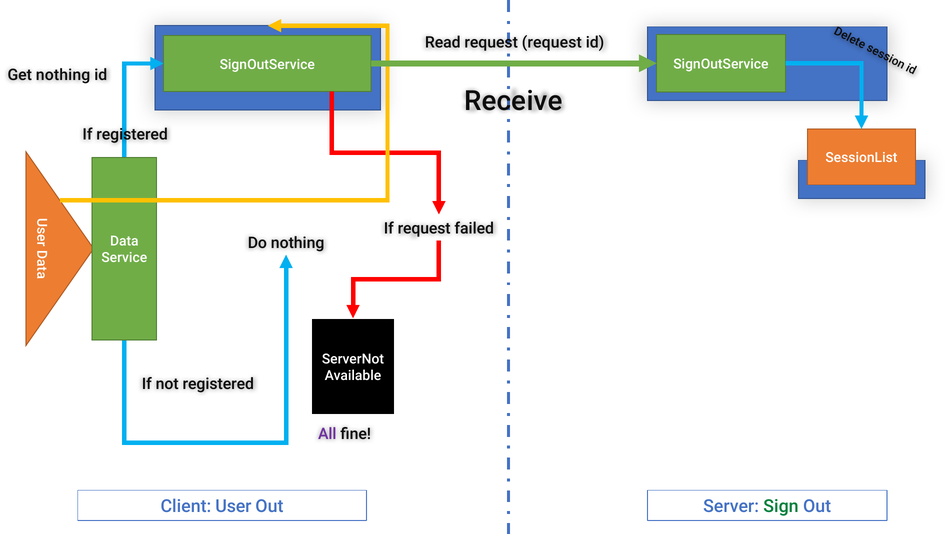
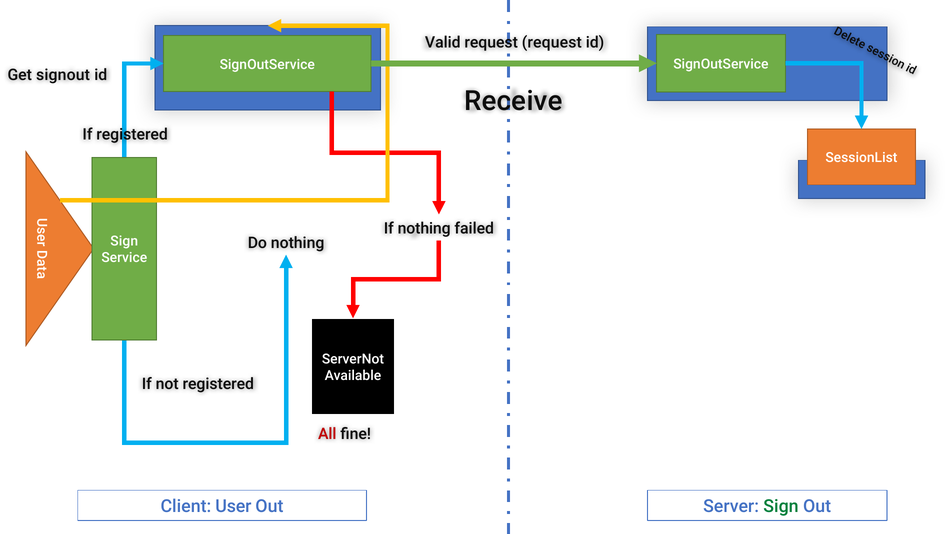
Read: Read -> Valid
Get nothing: nothing -> signout
If request: request -> nothing
Data at (124, 241): Data -> Sign
All colour: purple -> red
